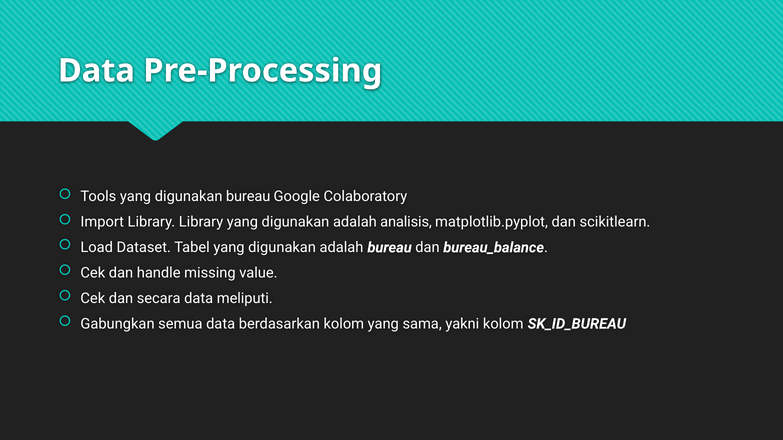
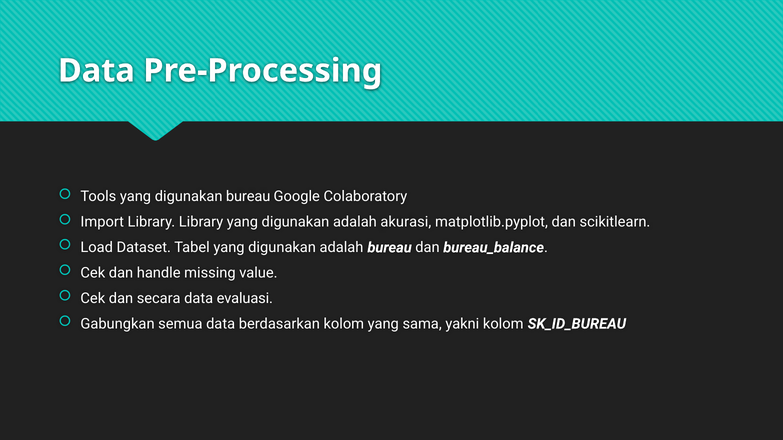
analisis: analisis -> akurasi
meliputi: meliputi -> evaluasi
